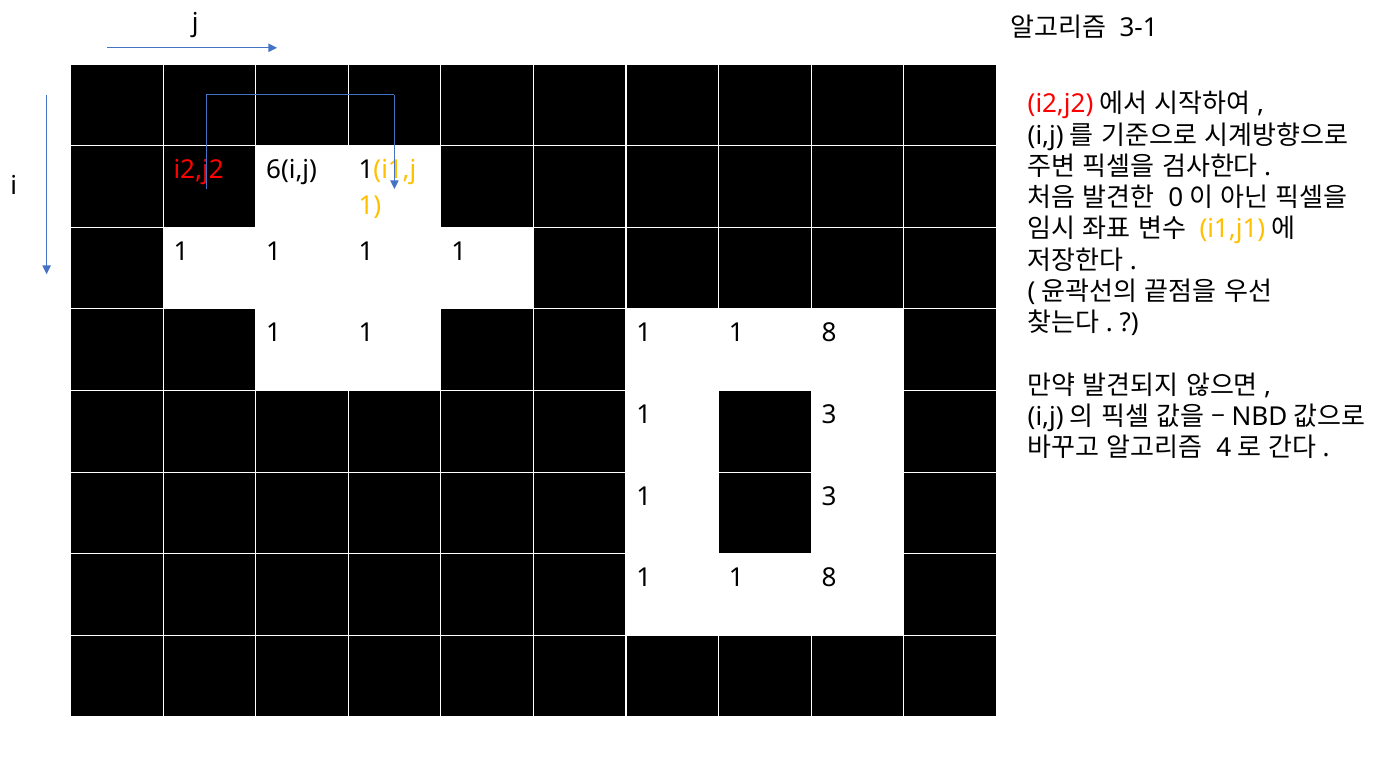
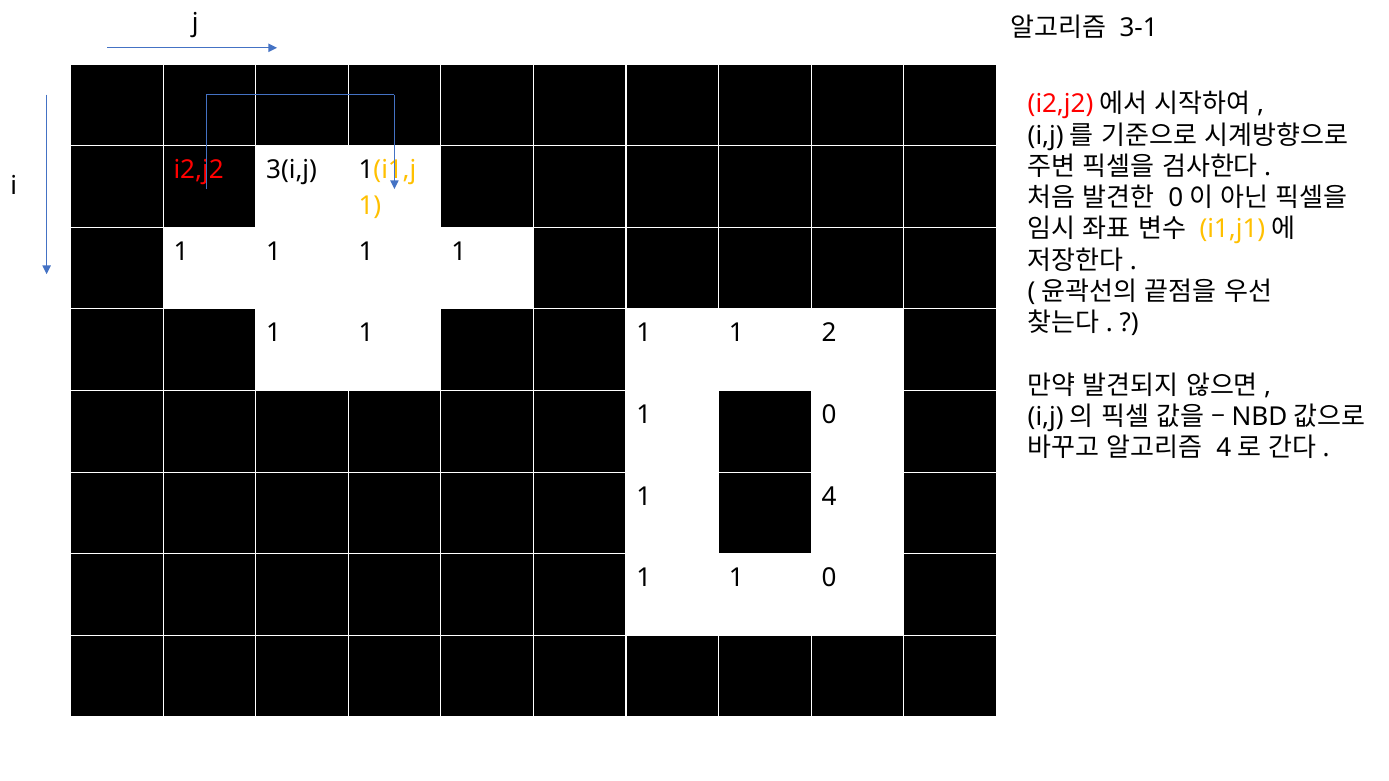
6(i,j: 6(i,j -> 3(i,j
1 1 1 8: 8 -> 2
3 at (829, 415): 3 -> 0
3 at (829, 497): 3 -> 4
8 at (829, 578): 8 -> 0
